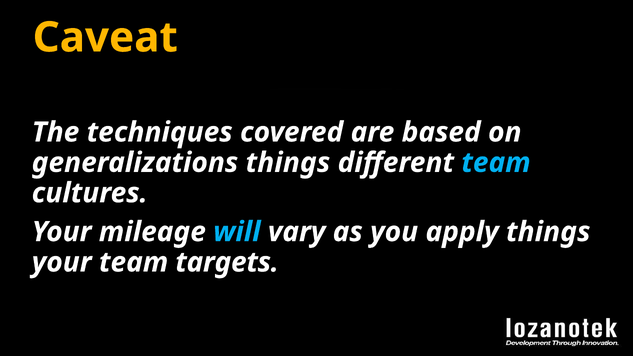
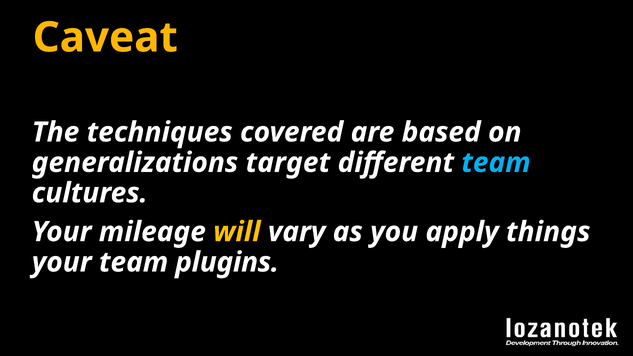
generalizations things: things -> target
will colour: light blue -> yellow
targets: targets -> plugins
